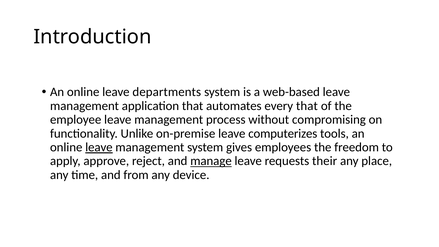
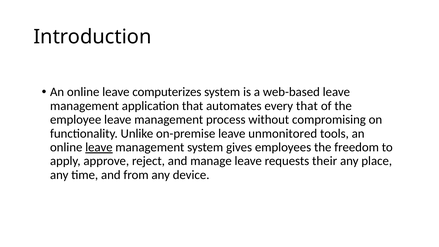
departments: departments -> computerizes
computerizes: computerizes -> unmonitored
manage underline: present -> none
